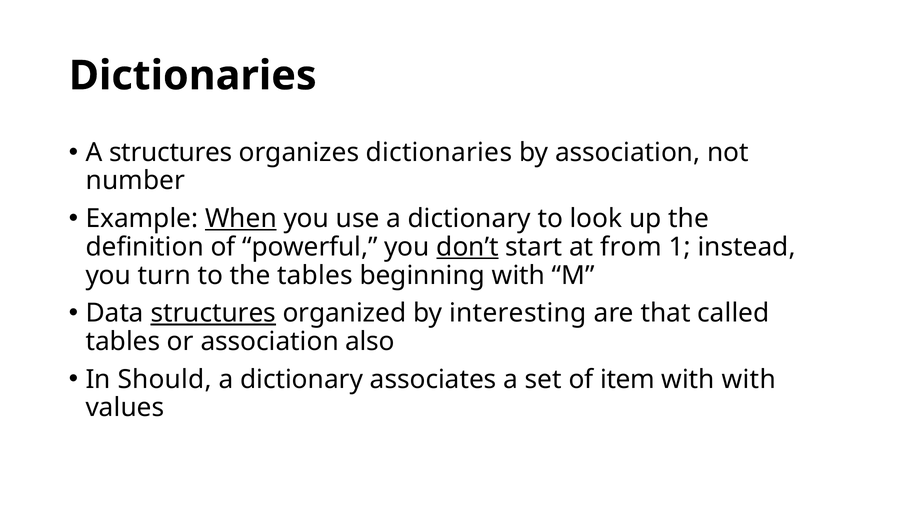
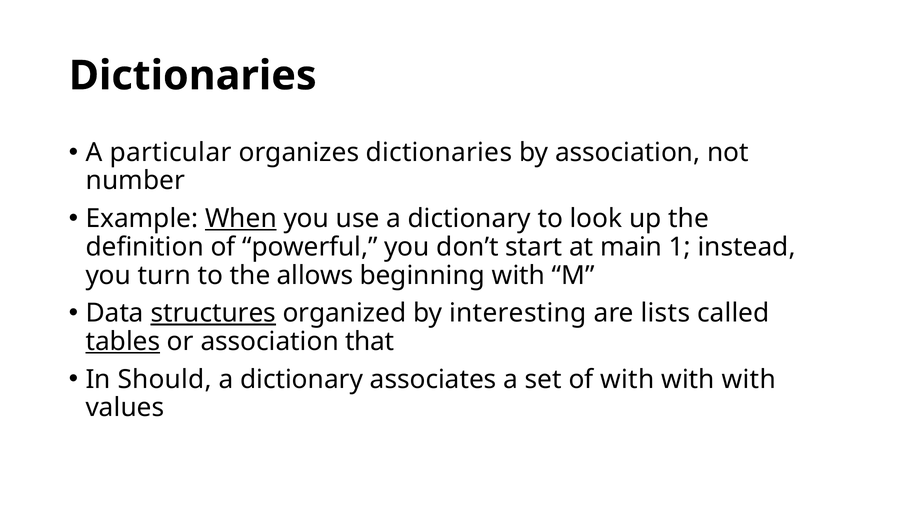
A structures: structures -> particular
don’t underline: present -> none
from: from -> main
the tables: tables -> allows
that: that -> lists
tables at (123, 342) underline: none -> present
also: also -> that
of item: item -> with
